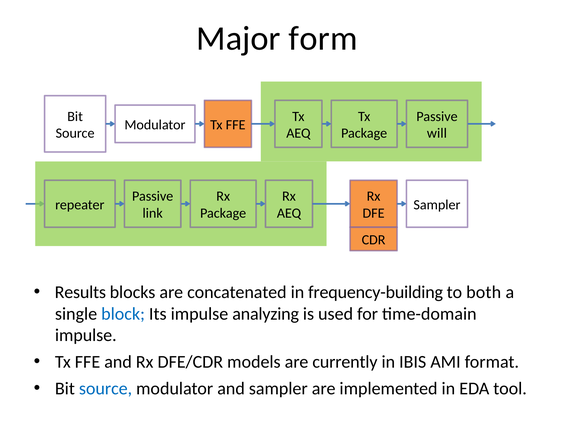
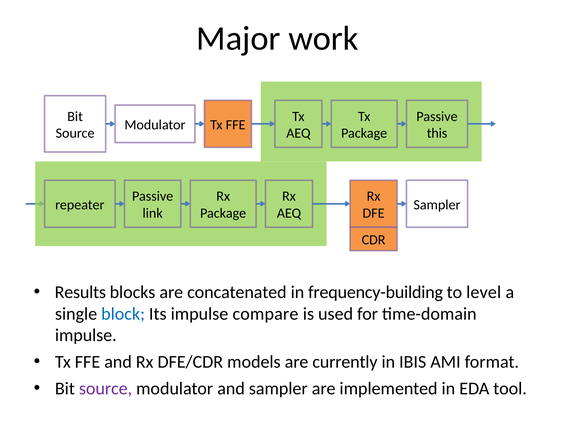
form: form -> work
will: will -> this
both: both -> level
analyzing: analyzing -> compare
source at (106, 389) colour: blue -> purple
